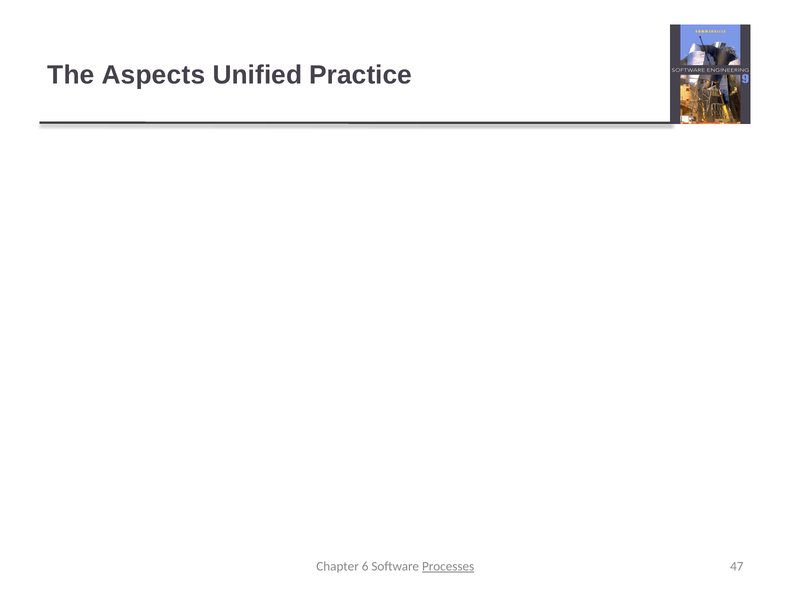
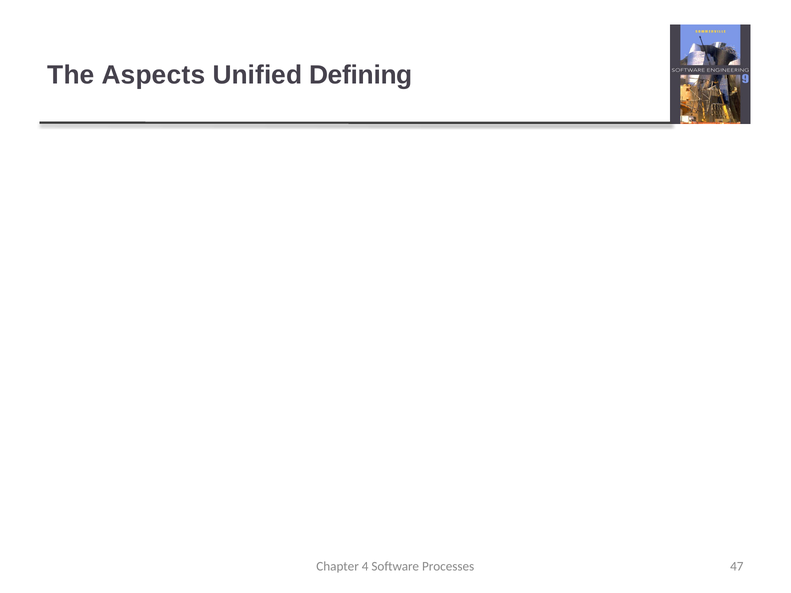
Unified Practice: Practice -> Defining
6: 6 -> 4
Processes underline: present -> none
